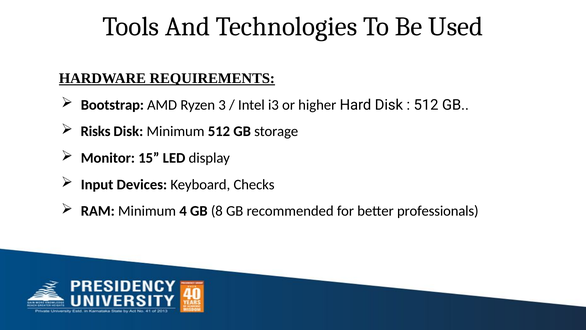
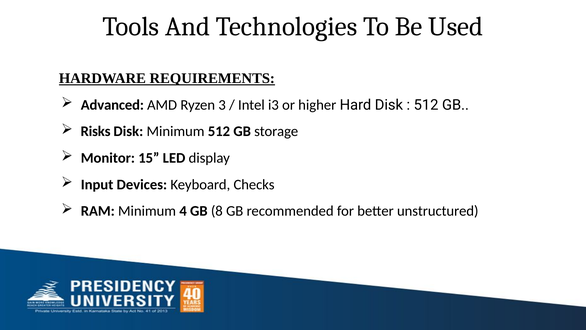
Bootstrap: Bootstrap -> Advanced
professionals: professionals -> unstructured
